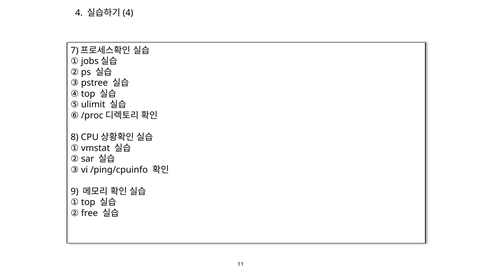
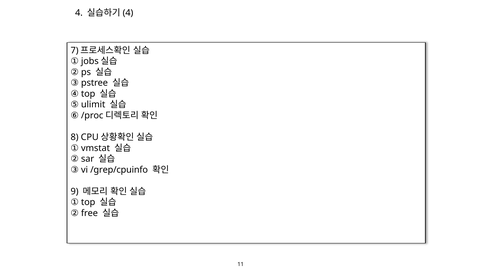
/ping/cpuinfo: /ping/cpuinfo -> /grep/cpuinfo
